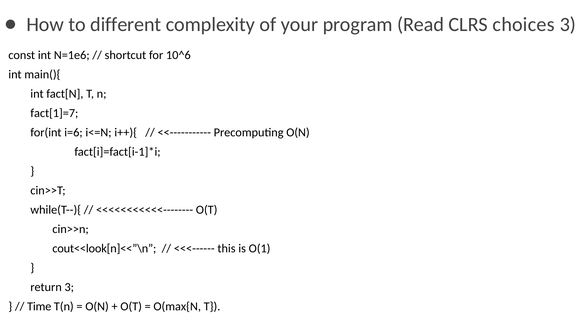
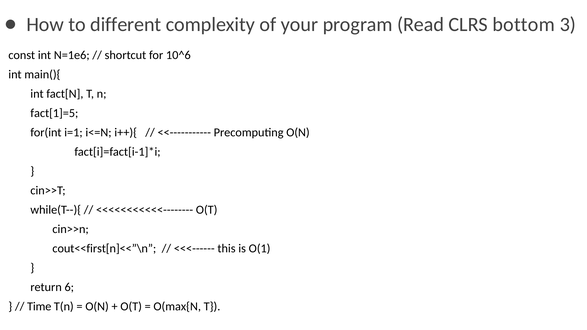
choices: choices -> bottom
fact[1]=7: fact[1]=7 -> fact[1]=5
i=6: i=6 -> i=1
cout<<look[n]<<”\n: cout<<look[n]<<”\n -> cout<<first[n]<<”\n
return 3: 3 -> 6
